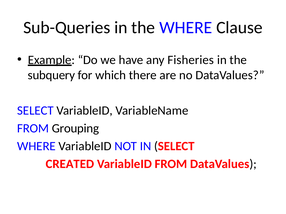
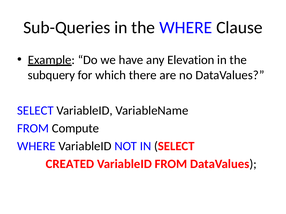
Fisheries: Fisheries -> Elevation
Grouping: Grouping -> Compute
